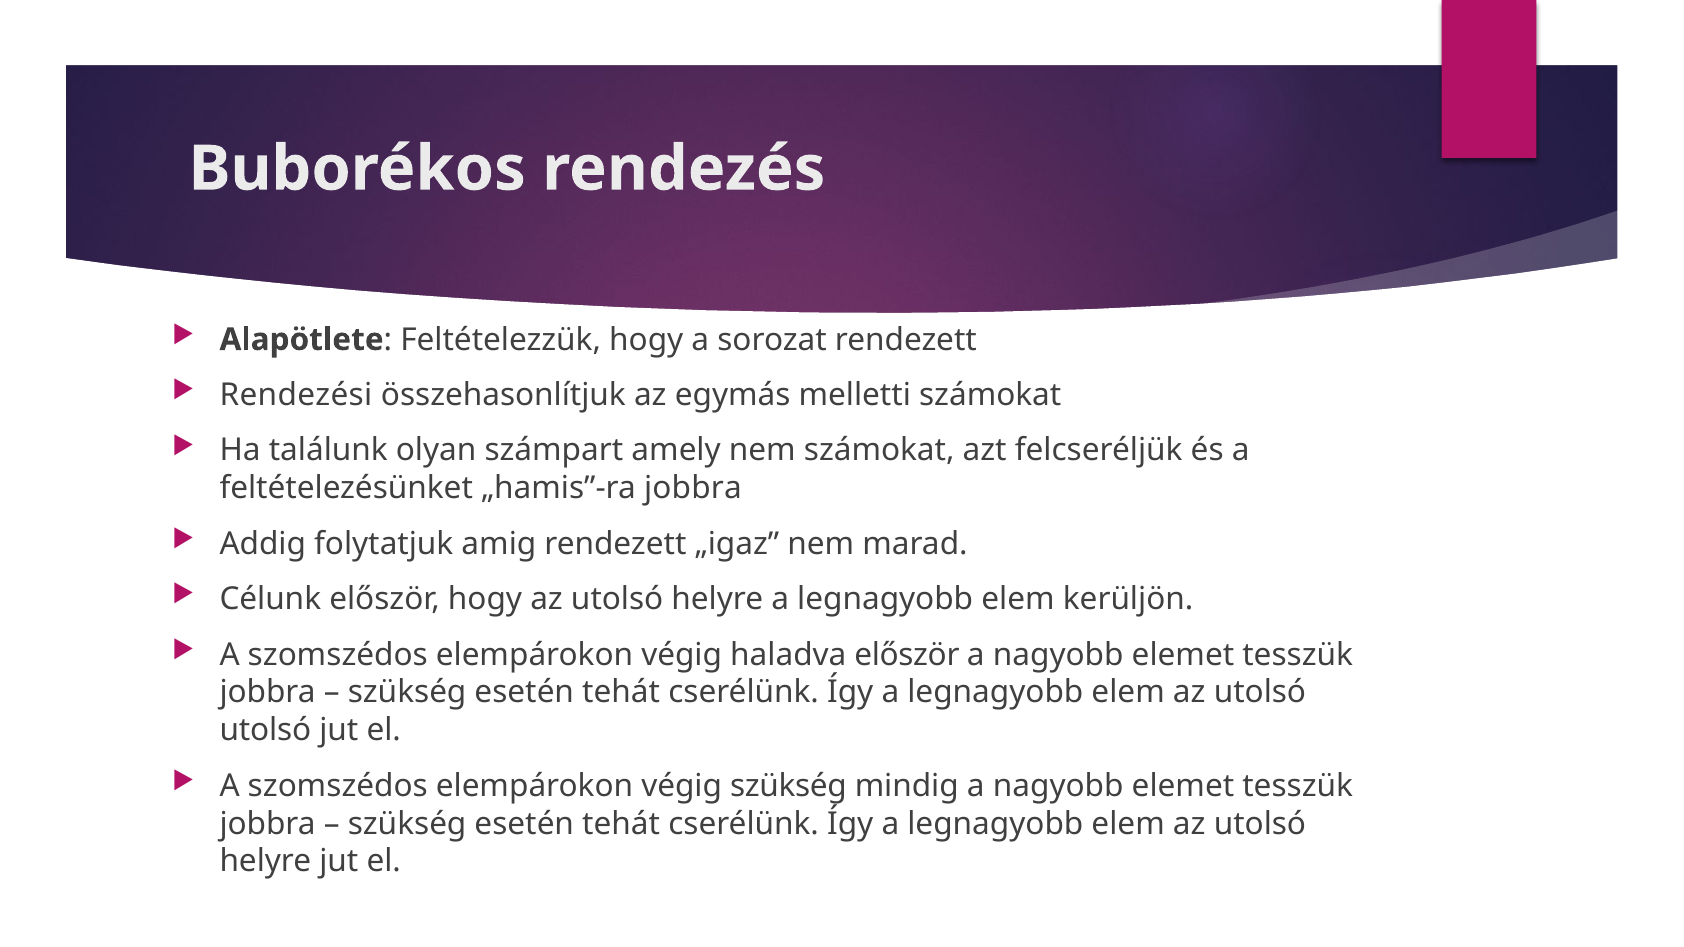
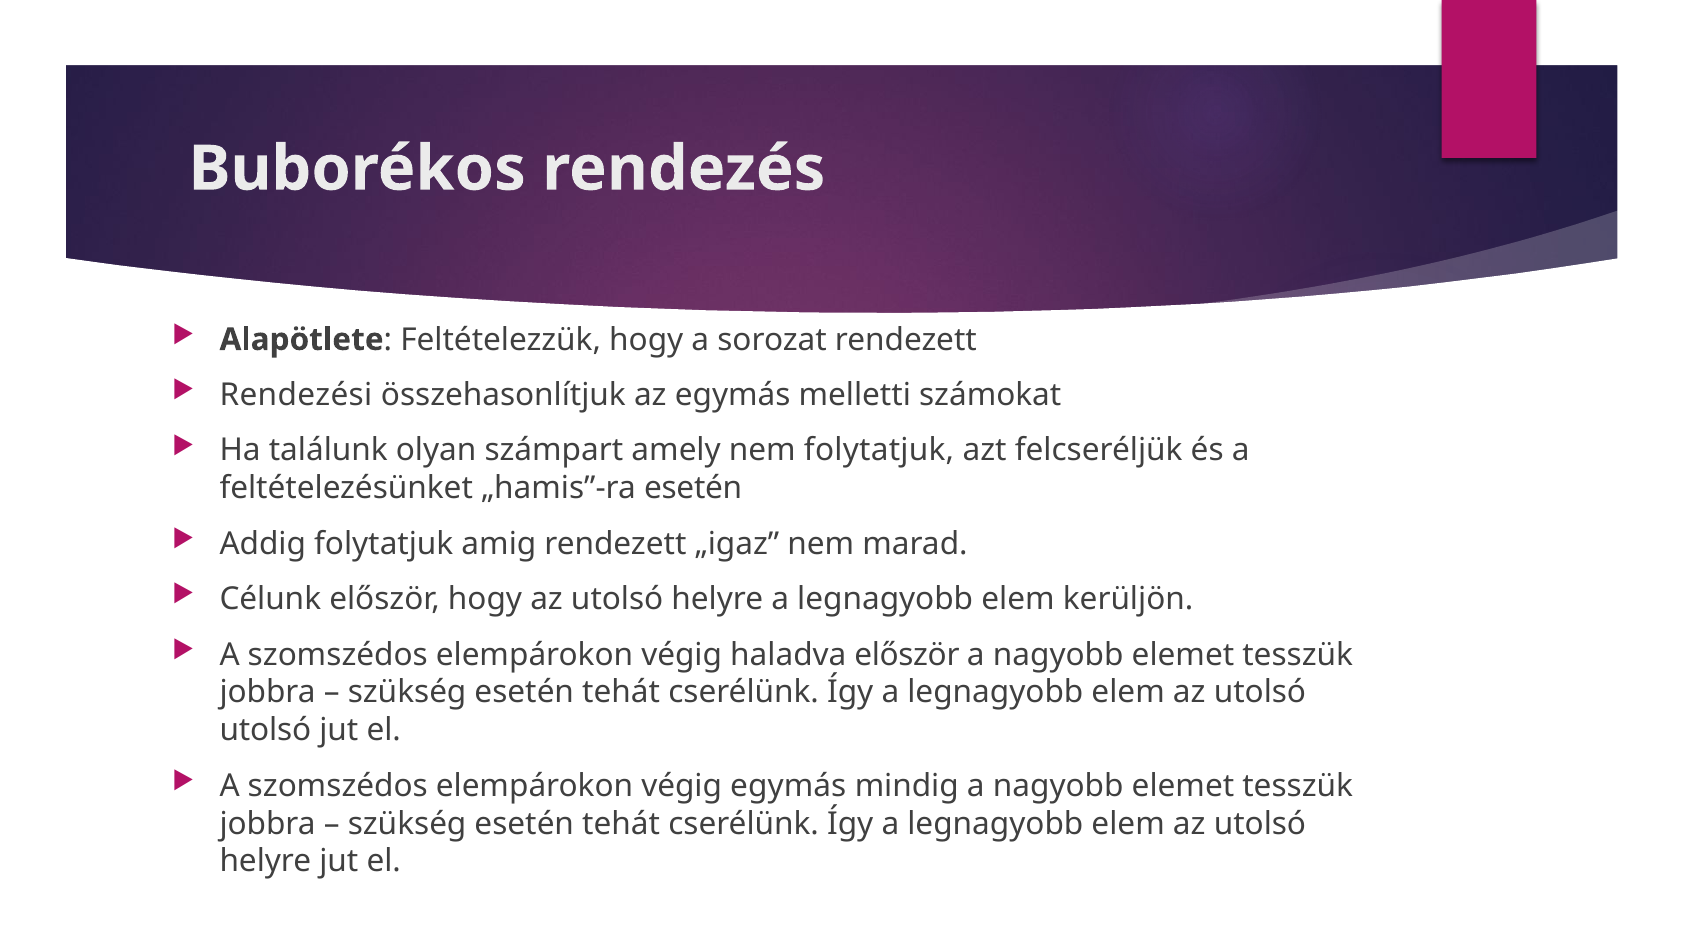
nem számokat: számokat -> folytatjuk
„hamis”-ra jobbra: jobbra -> esetén
végig szükség: szükség -> egymás
